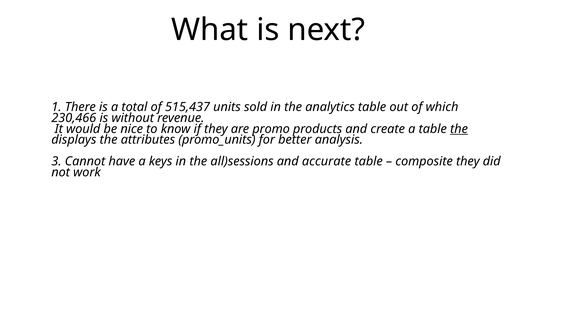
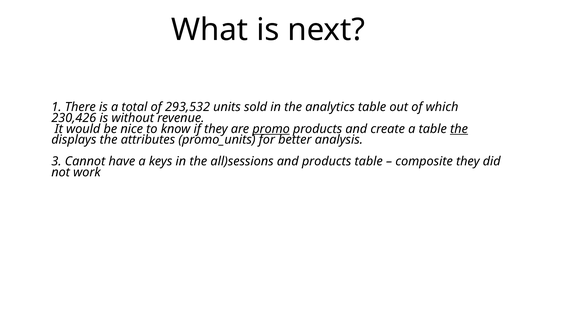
515,437: 515,437 -> 293,532
230,466: 230,466 -> 230,426
promo underline: none -> present
and accurate: accurate -> products
